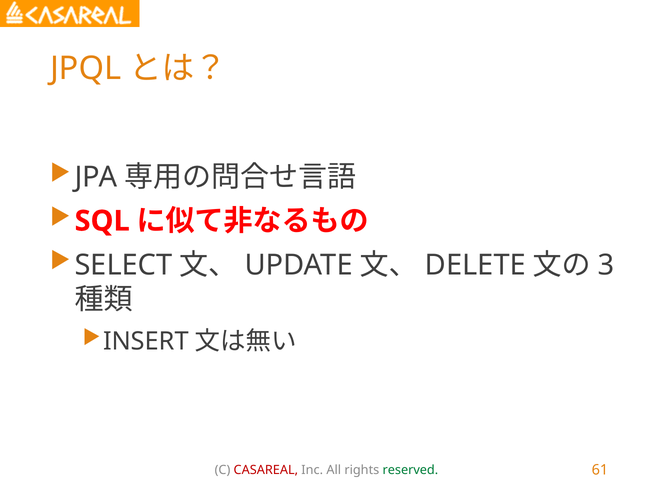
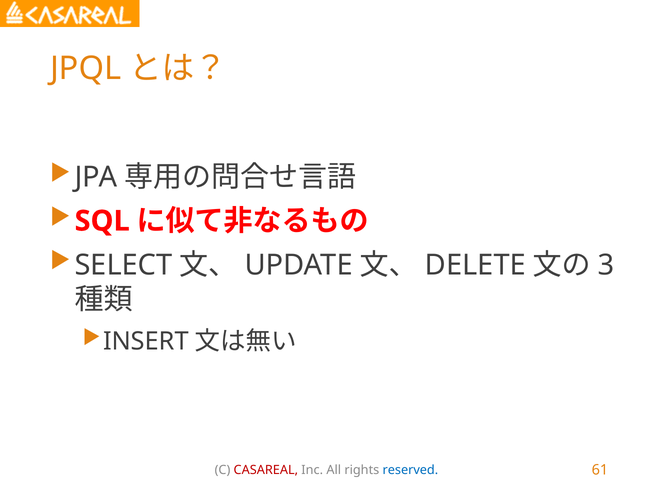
reserved colour: green -> blue
